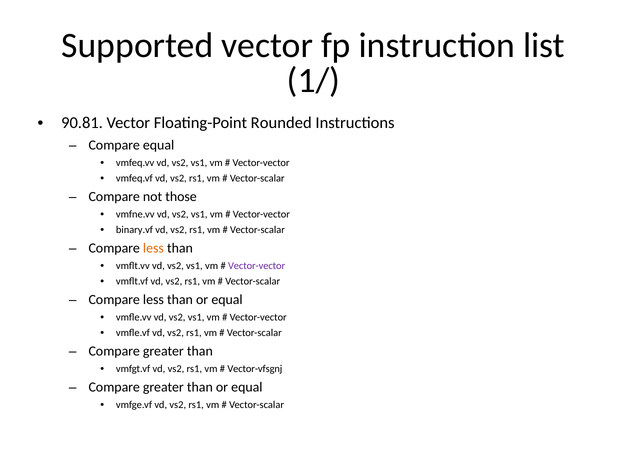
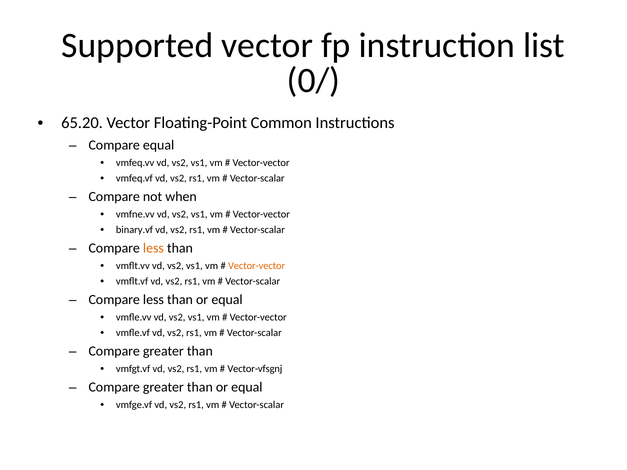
1/: 1/ -> 0/
90.81: 90.81 -> 65.20
Rounded: Rounded -> Common
those: those -> when
Vector-vector at (257, 266) colour: purple -> orange
